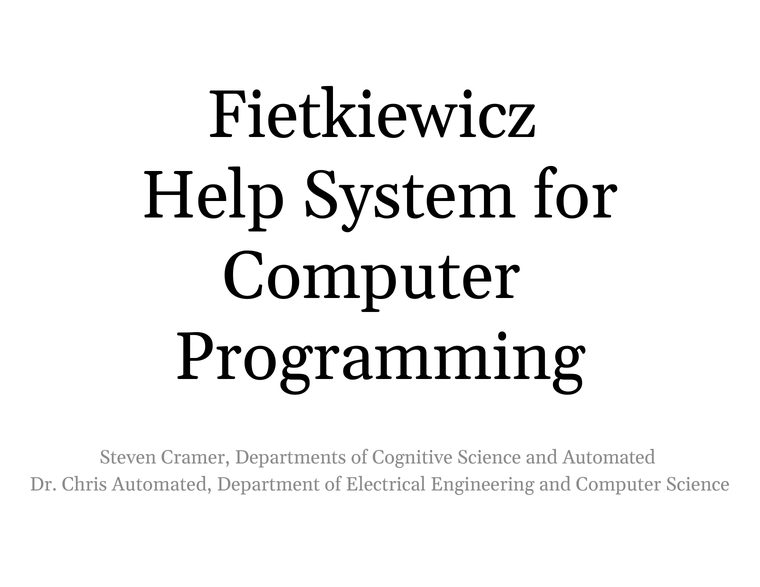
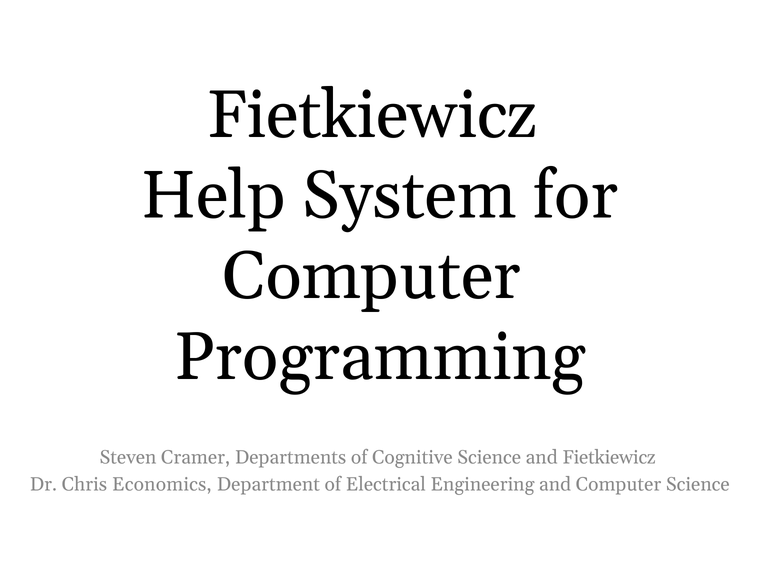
and Automated: Automated -> Fietkiewicz
Chris Automated: Automated -> Economics
